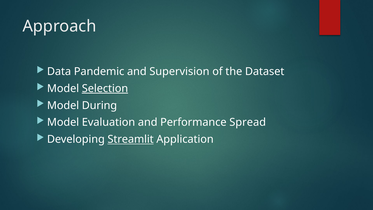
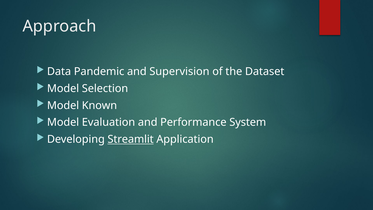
Selection underline: present -> none
During: During -> Known
Spread: Spread -> System
